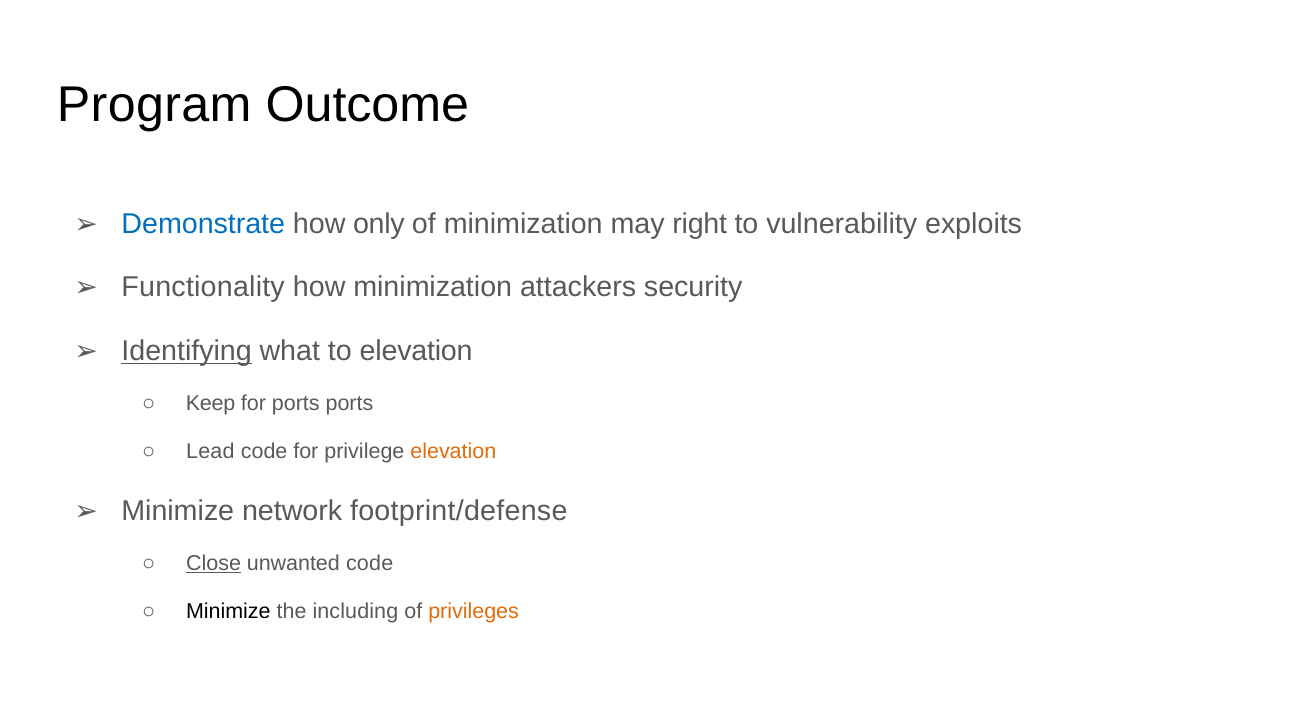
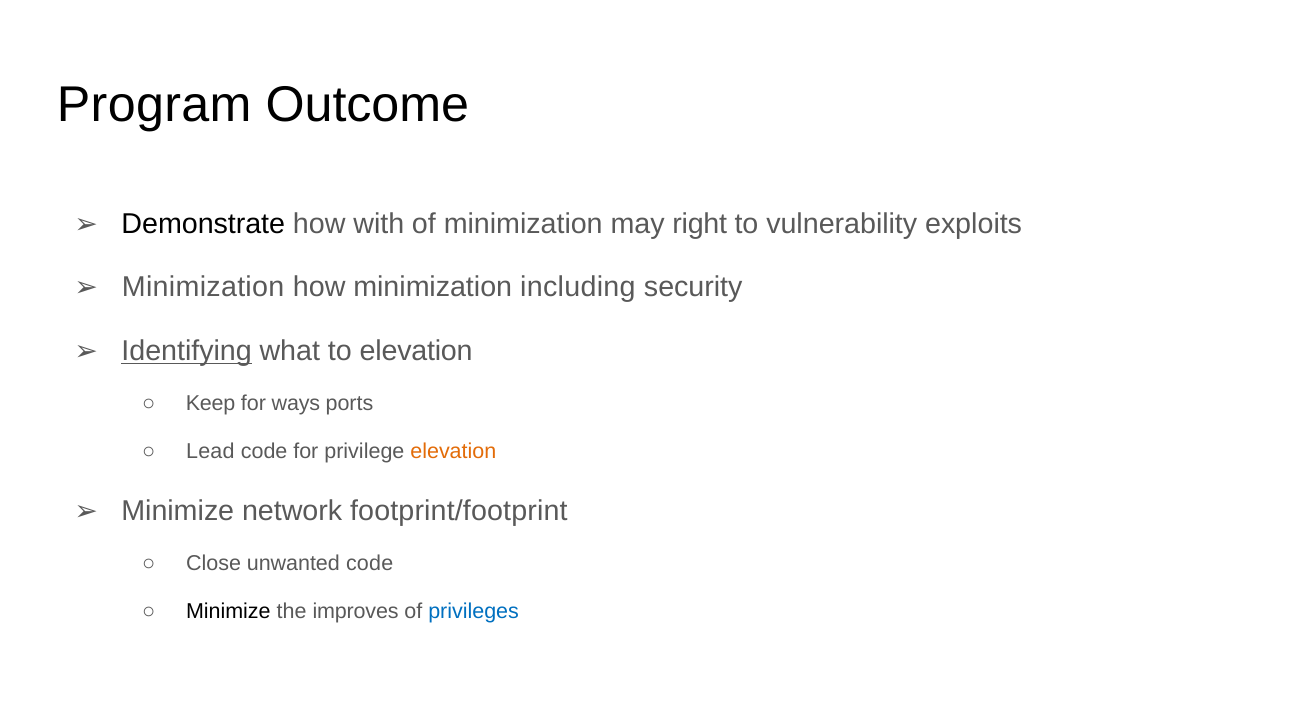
Demonstrate colour: blue -> black
only: only -> with
Functionality at (203, 288): Functionality -> Minimization
attackers: attackers -> including
for ports: ports -> ways
footprint/defense: footprint/defense -> footprint/footprint
Close underline: present -> none
including: including -> improves
privileges colour: orange -> blue
